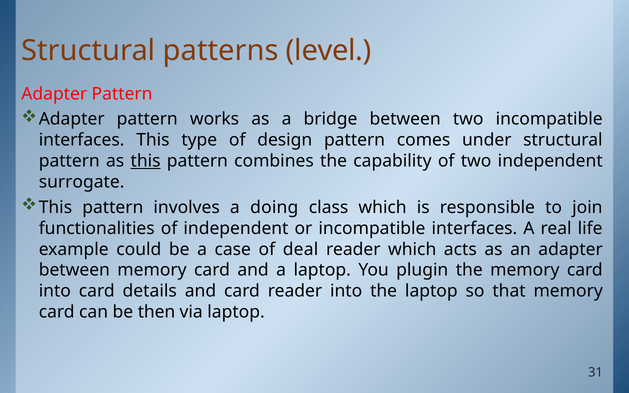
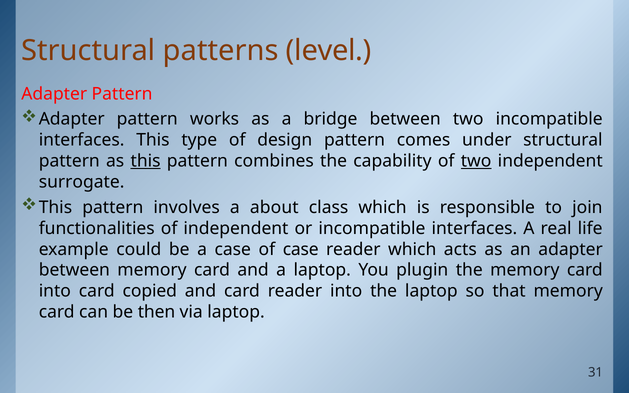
two at (476, 161) underline: none -> present
doing: doing -> about
of deal: deal -> case
details: details -> copied
